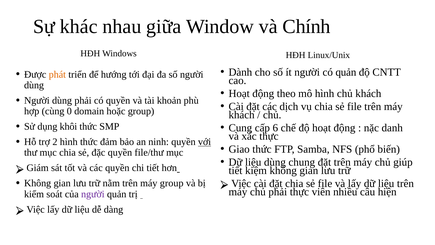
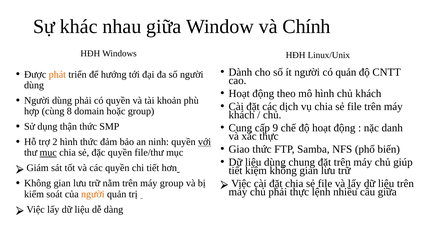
0: 0 -> 8
khôi: khôi -> thận
6: 6 -> 9
mục at (48, 152) underline: none -> present
viên: viên -> lệnh
câu hiện: hiện -> giữa
người at (93, 194) colour: purple -> orange
